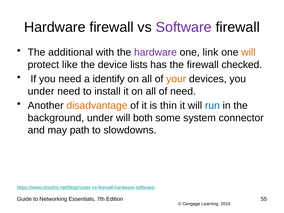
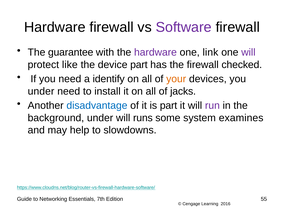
additional: additional -> guarantee
will at (248, 52) colour: orange -> purple
device lists: lists -> part
of need: need -> jacks
disadvantage colour: orange -> blue
is thin: thin -> part
run colour: blue -> purple
both: both -> runs
connector: connector -> examines
path: path -> help
